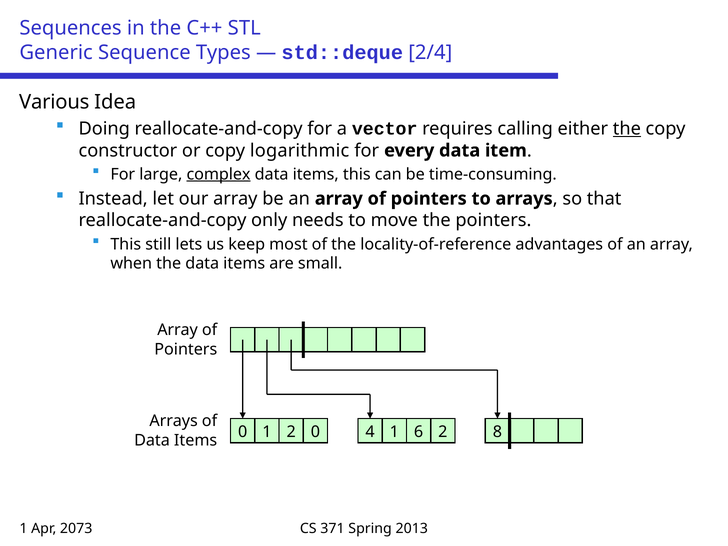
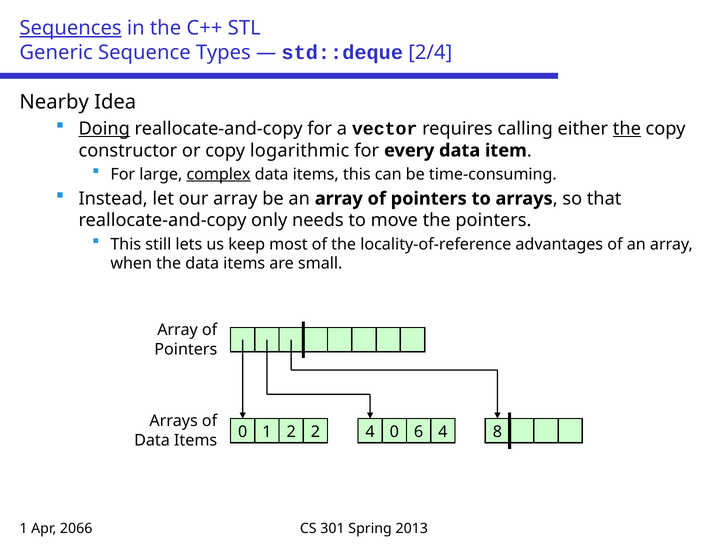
Sequences underline: none -> present
Various: Various -> Nearby
Doing underline: none -> present
2 0: 0 -> 2
4 1: 1 -> 0
6 2: 2 -> 4
2073: 2073 -> 2066
371: 371 -> 301
